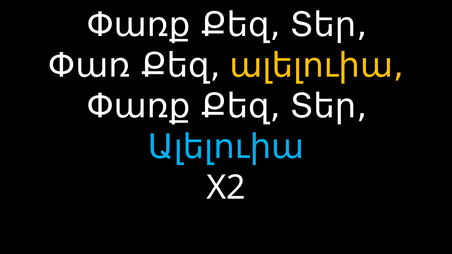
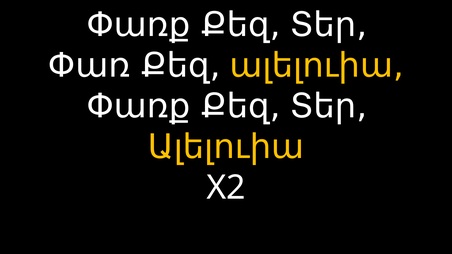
Ալելուիա at (226, 147) colour: light blue -> yellow
